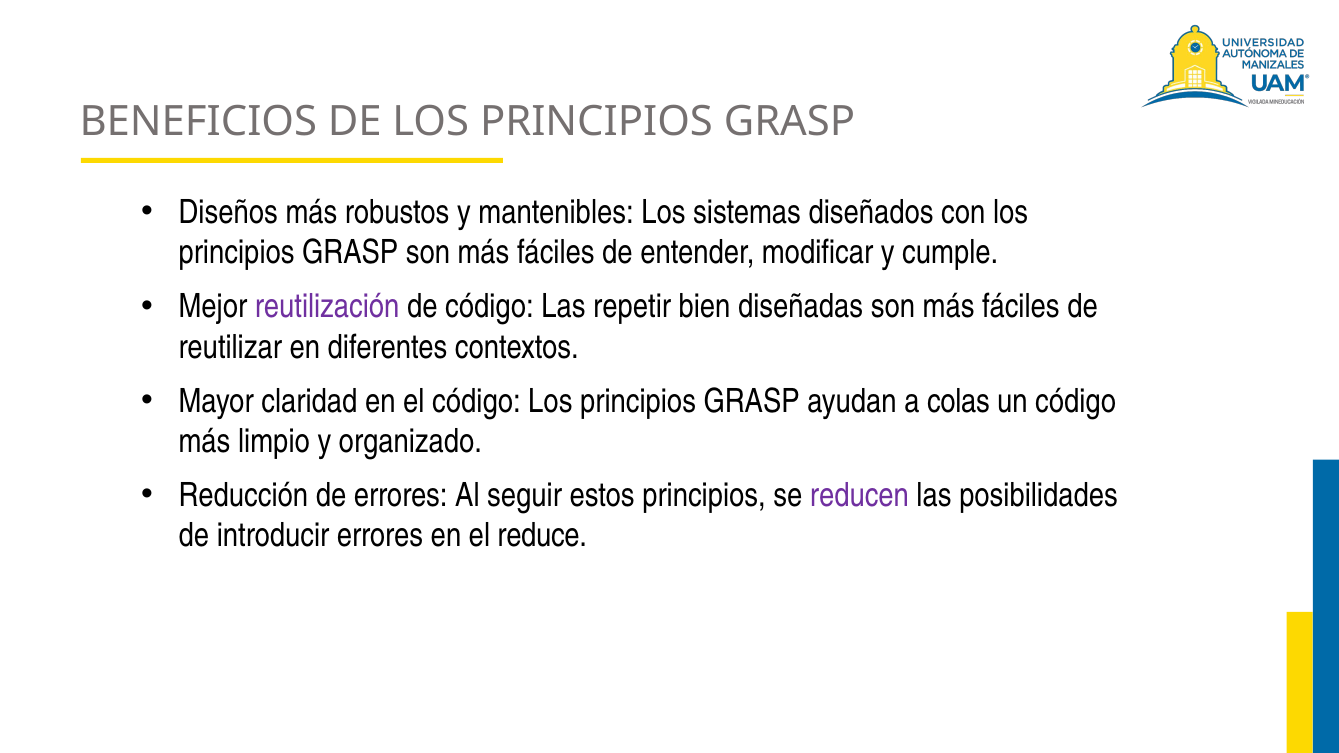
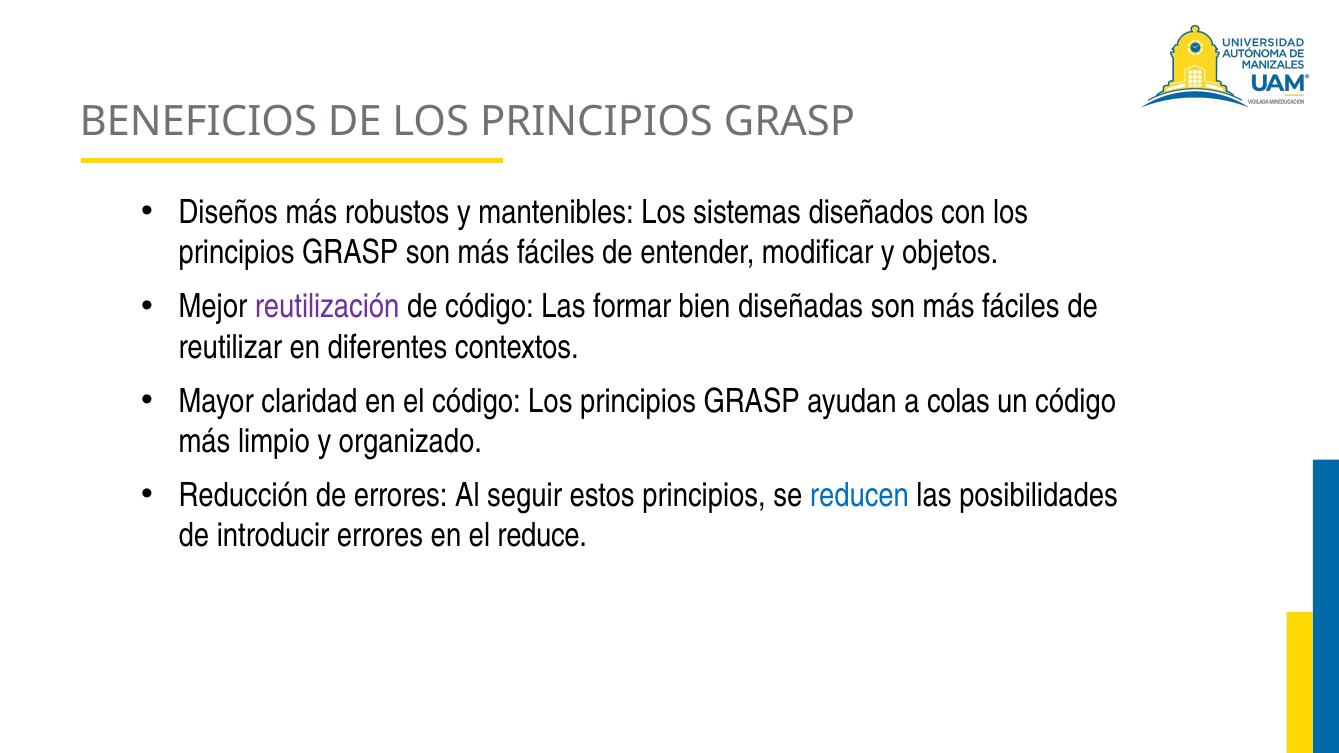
cumple: cumple -> objetos
repetir: repetir -> formar
reducen colour: purple -> blue
